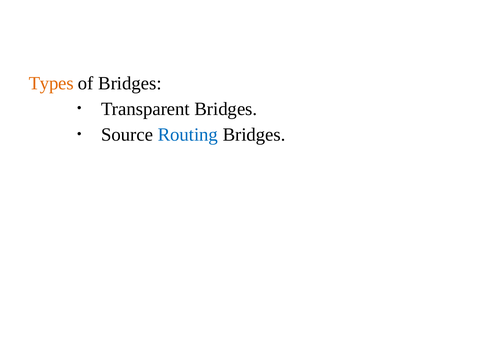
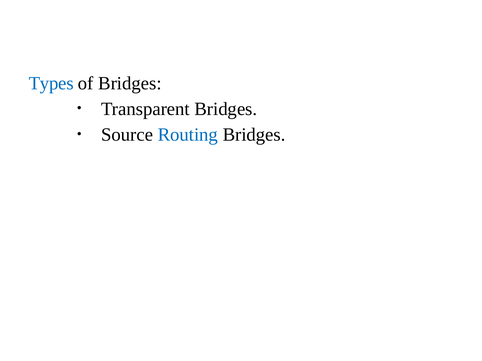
Types colour: orange -> blue
